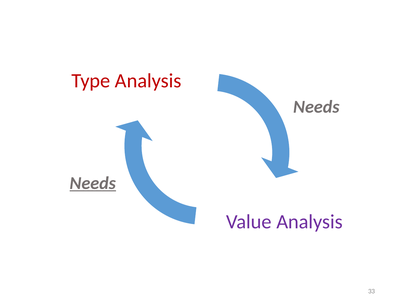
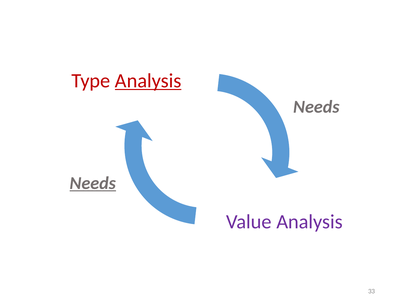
Analysis at (148, 81) underline: none -> present
